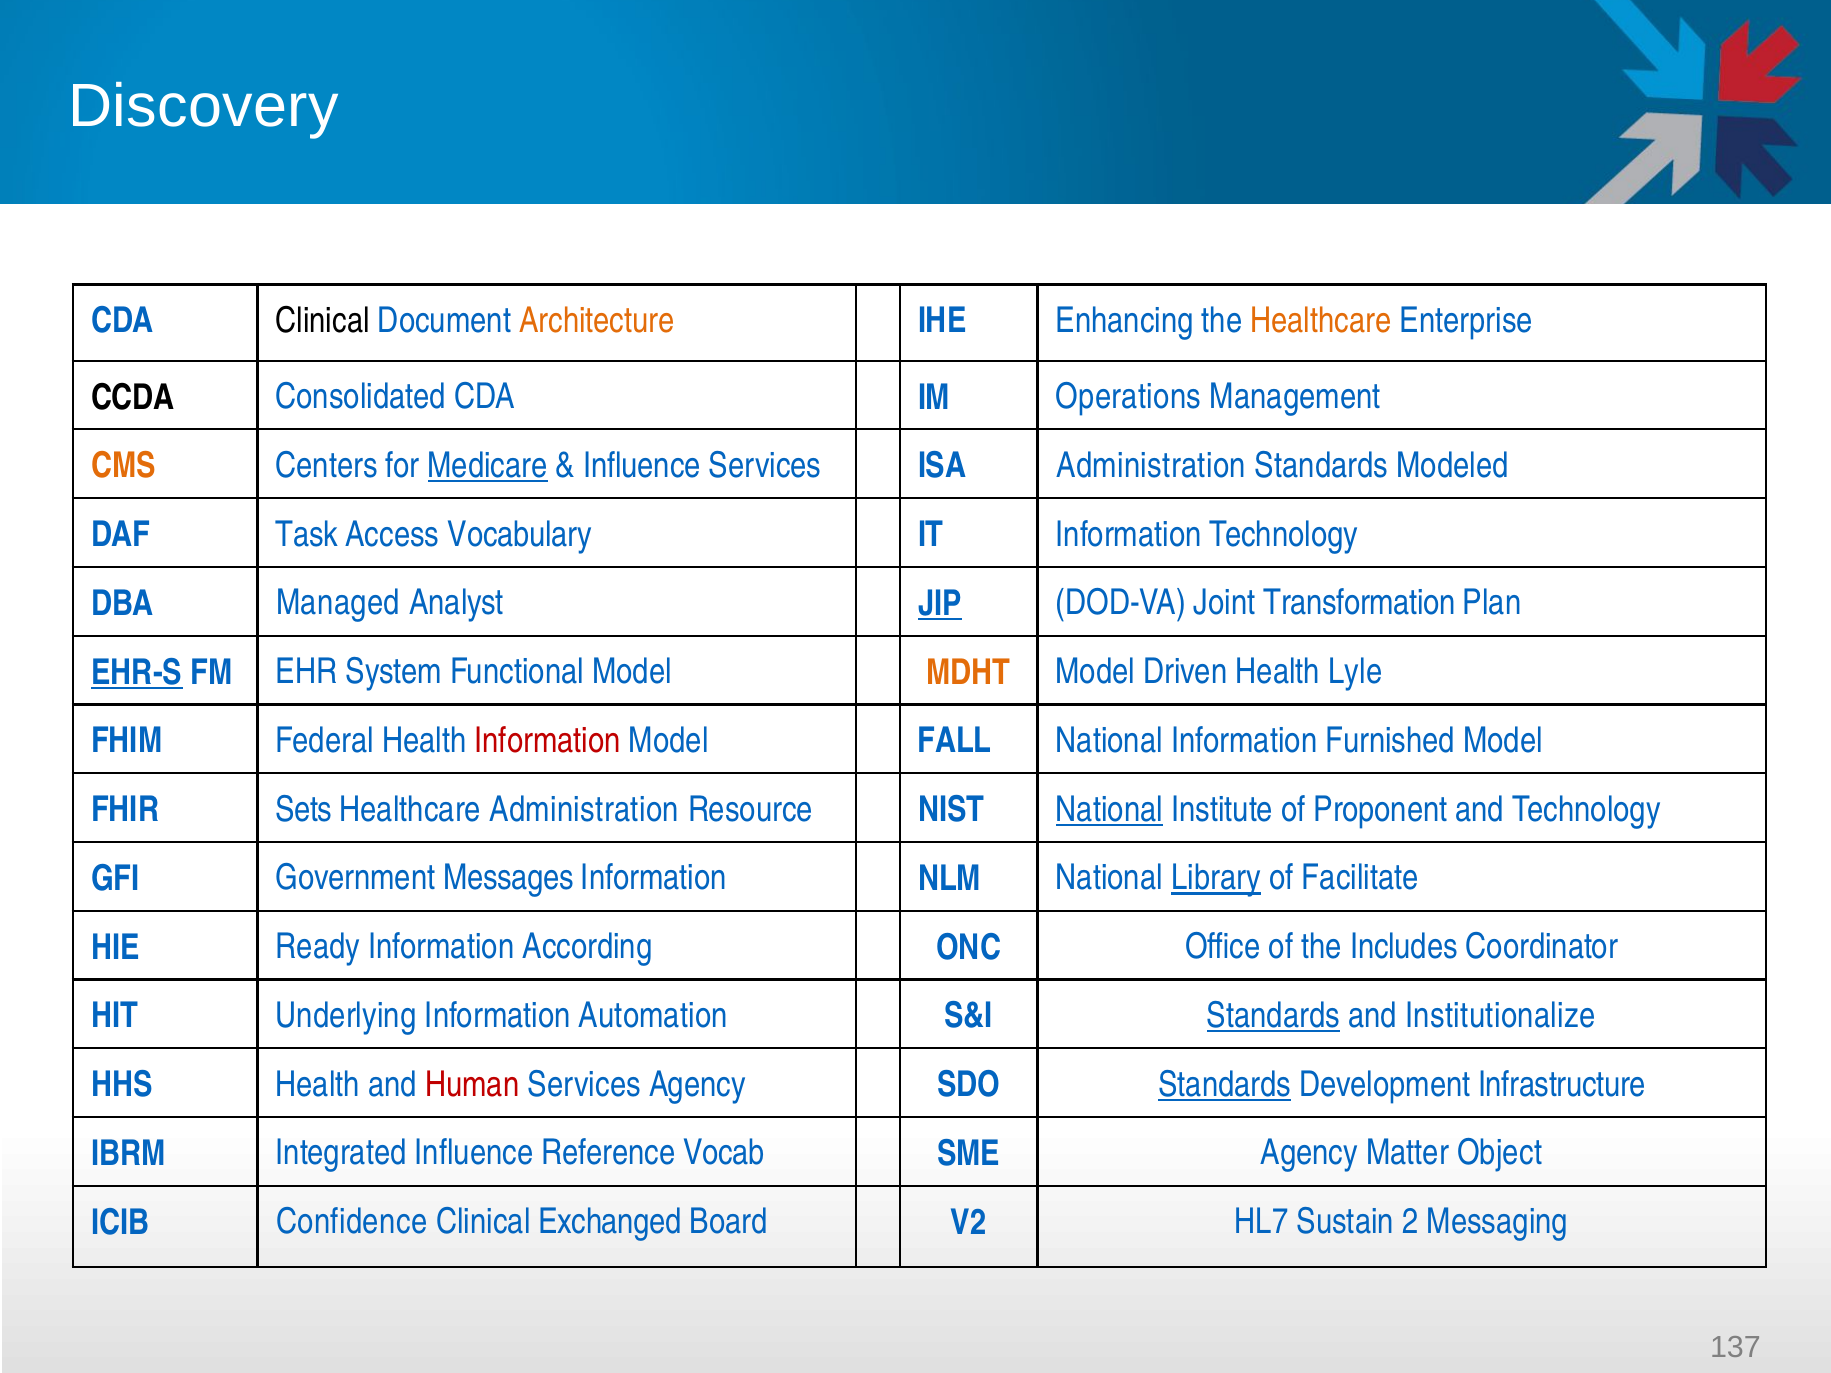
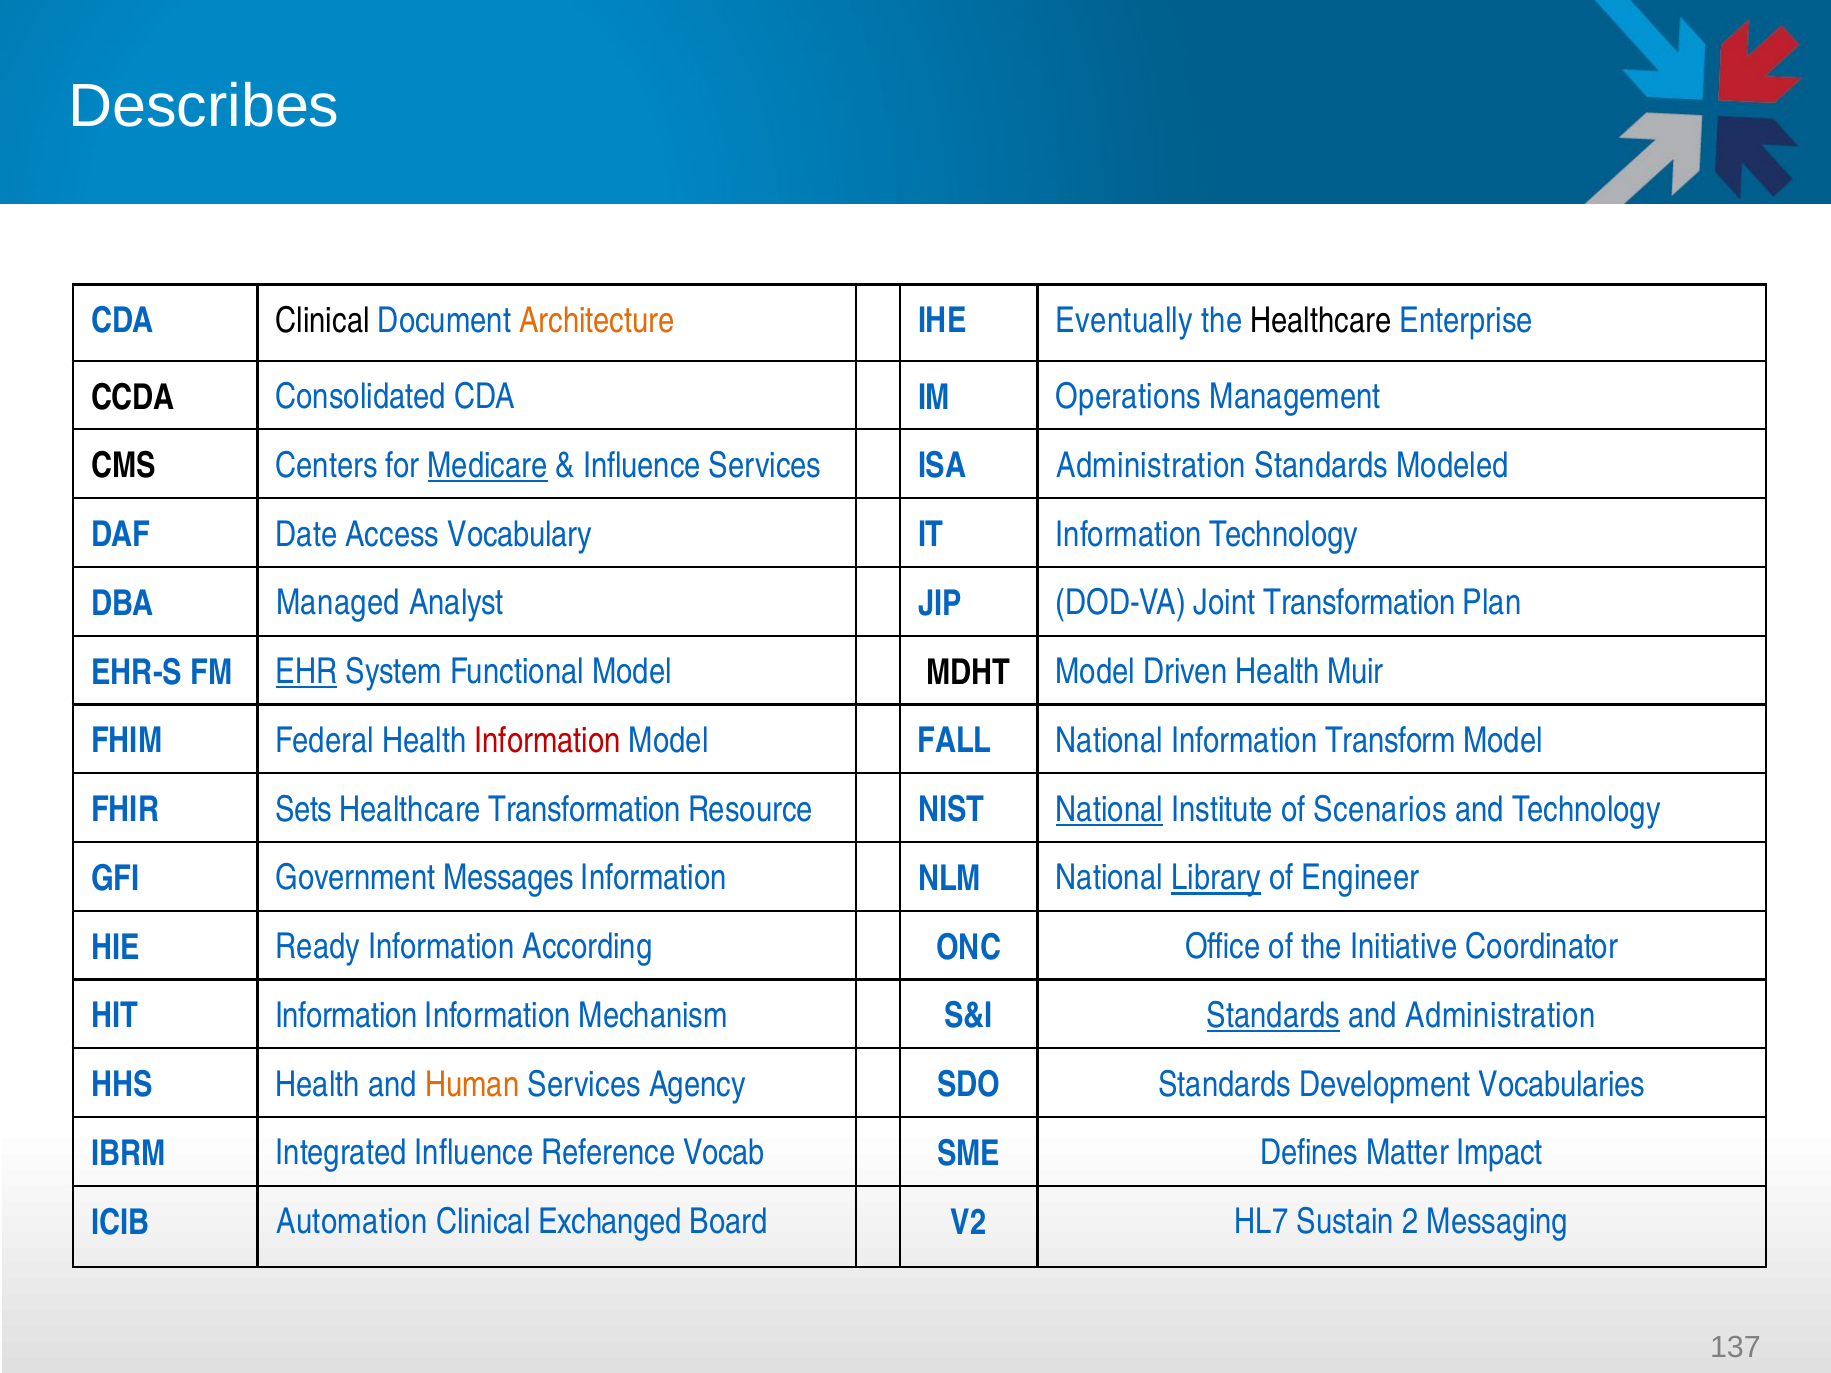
Discovery: Discovery -> Describes
Enhancing: Enhancing -> Eventually
Healthcare at (1321, 321) colour: orange -> black
CMS colour: orange -> black
Task: Task -> Date
JIP underline: present -> none
EHR-S underline: present -> none
EHR underline: none -> present
MDHT colour: orange -> black
Lyle: Lyle -> Muir
Furnished: Furnished -> Transform
Healthcare Administration: Administration -> Transformation
Proponent: Proponent -> Scenarios
Facilitate: Facilitate -> Engineer
Includes: Includes -> Initiative
HIT Underlying: Underlying -> Information
Automation: Automation -> Mechanism
and Institutionalize: Institutionalize -> Administration
Human colour: red -> orange
Standards at (1225, 1085) underline: present -> none
Infrastructure: Infrastructure -> Vocabularies
SME Agency: Agency -> Defines
Object: Object -> Impact
Confidence: Confidence -> Automation
